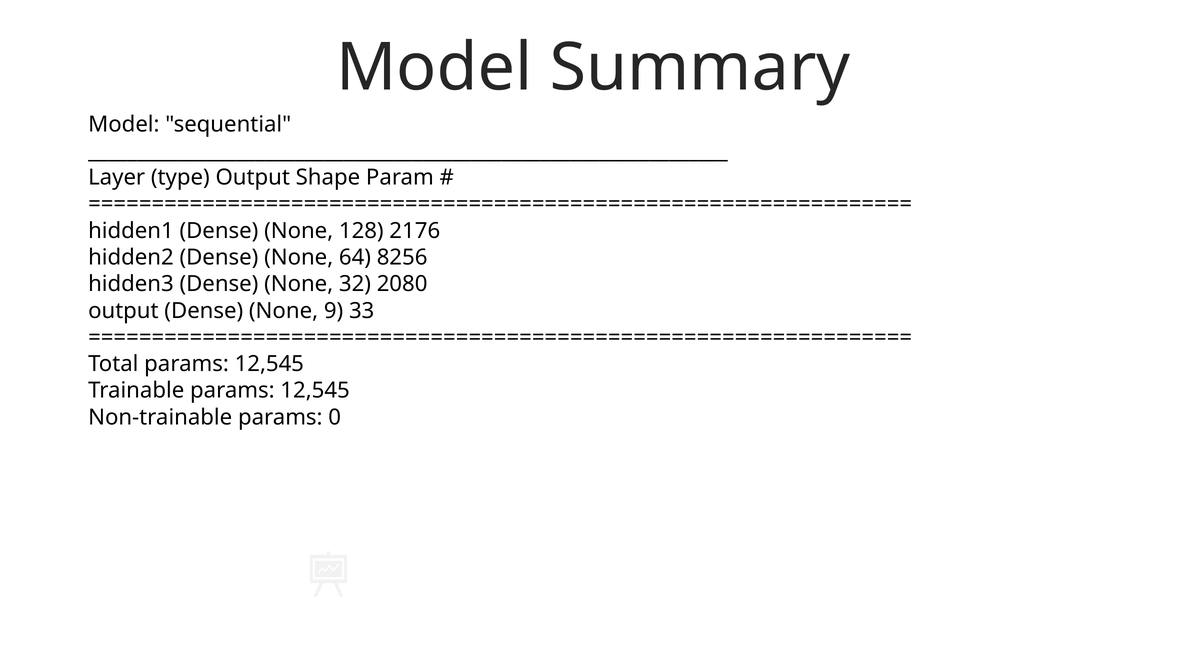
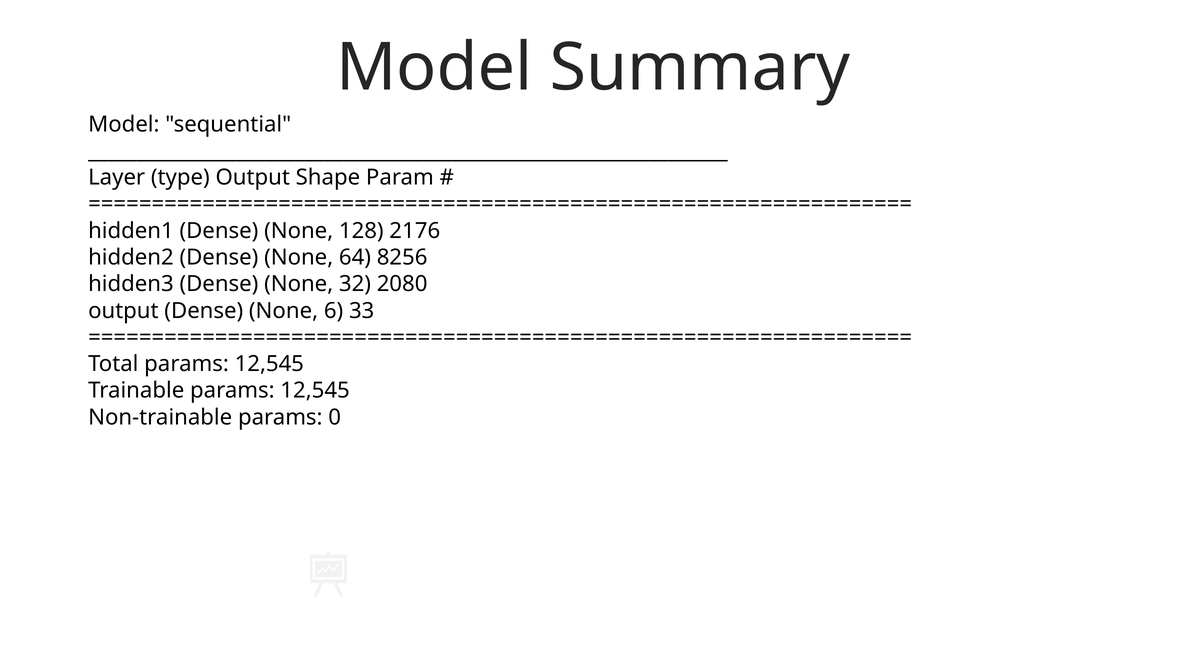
9: 9 -> 6
